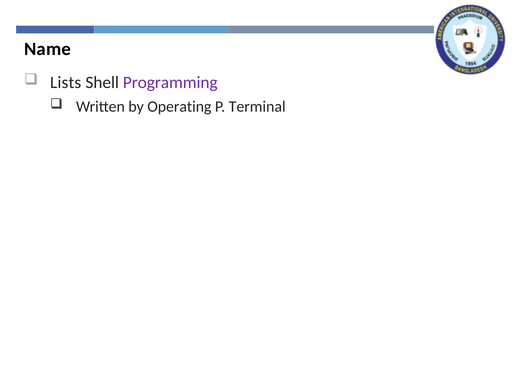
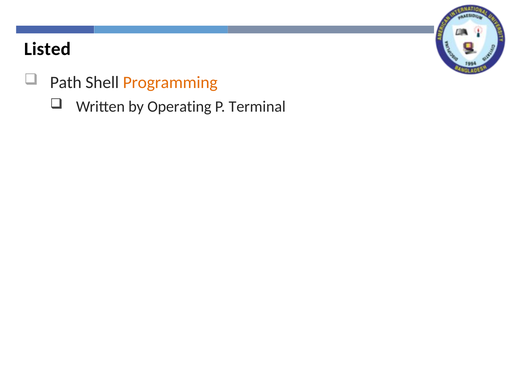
Name: Name -> Listed
Lists: Lists -> Path
Programming colour: purple -> orange
